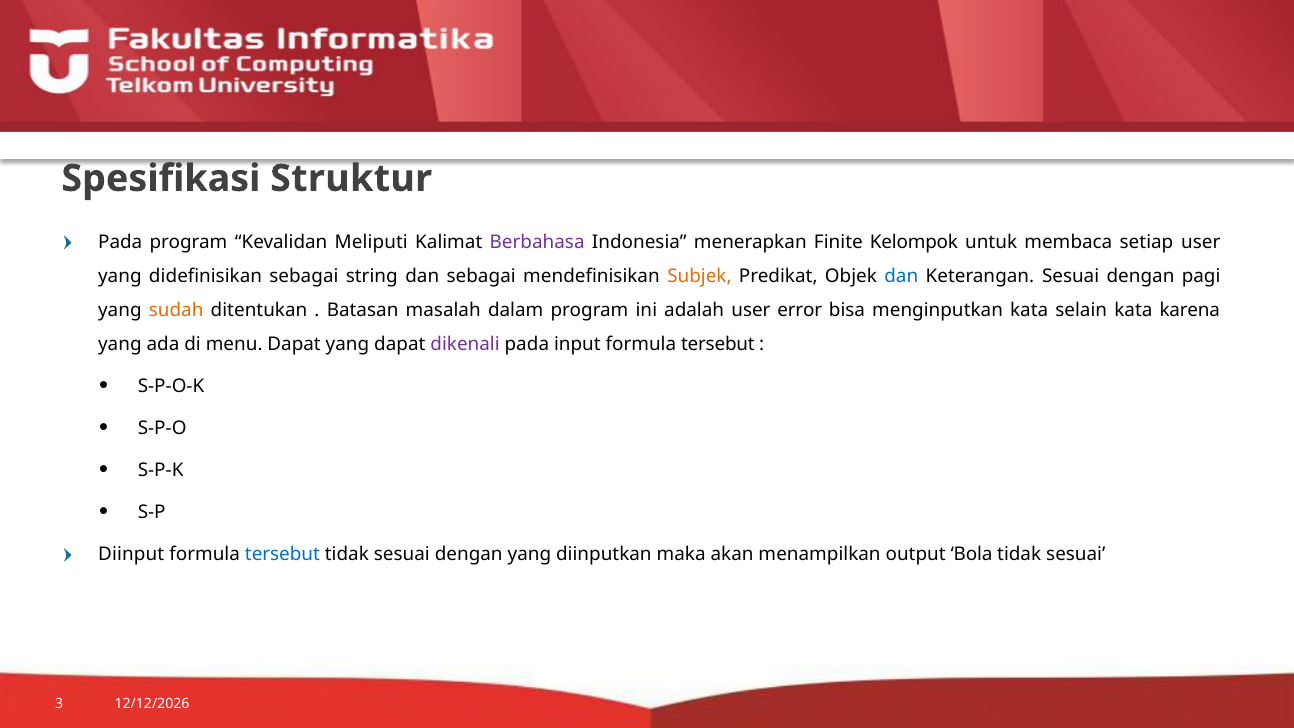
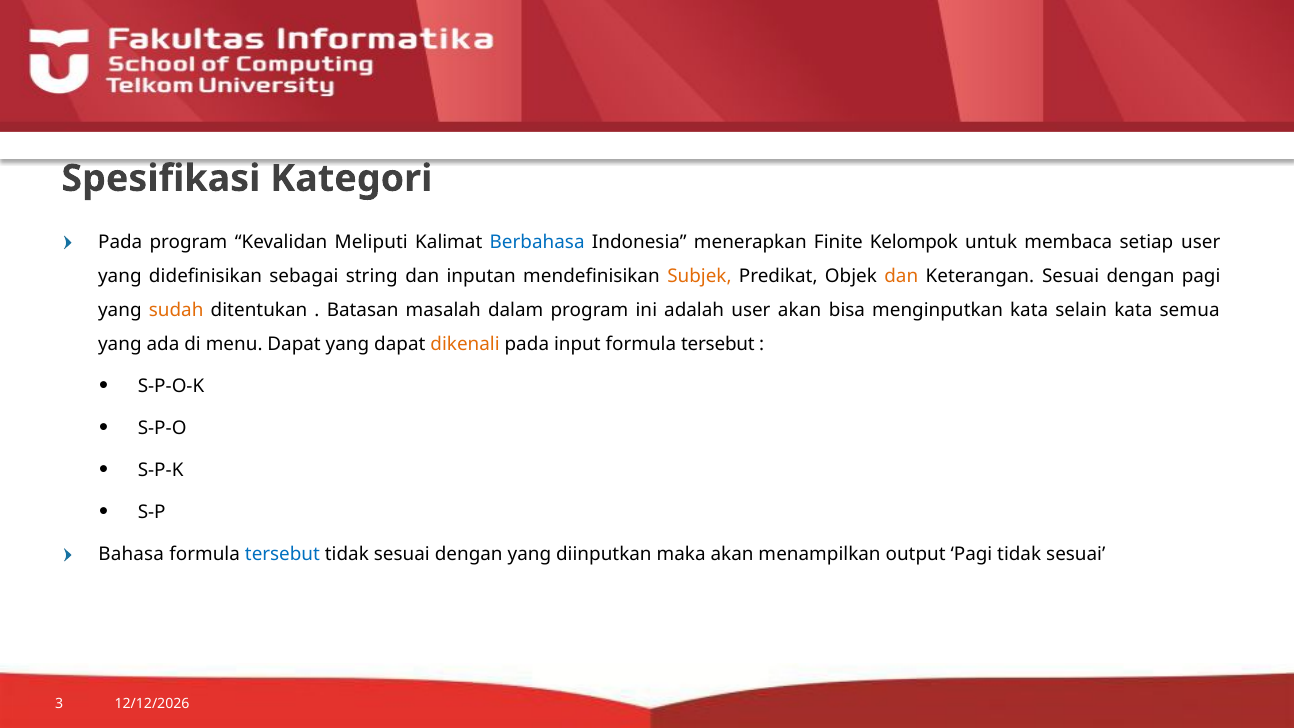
Struktur: Struktur -> Kategori
Berbahasa colour: purple -> blue
dan sebagai: sebagai -> inputan
dan at (901, 276) colour: blue -> orange
user error: error -> akan
karena: karena -> semua
dikenali colour: purple -> orange
Diinput: Diinput -> Bahasa
output Bola: Bola -> Pagi
